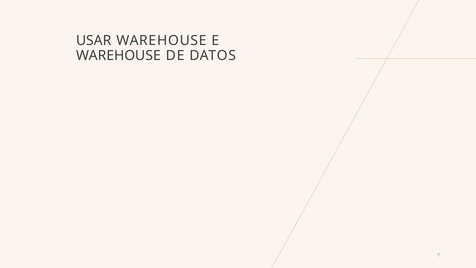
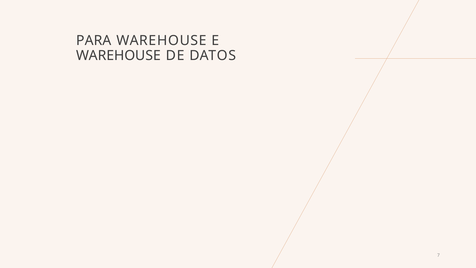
USAR: USAR -> PARA
